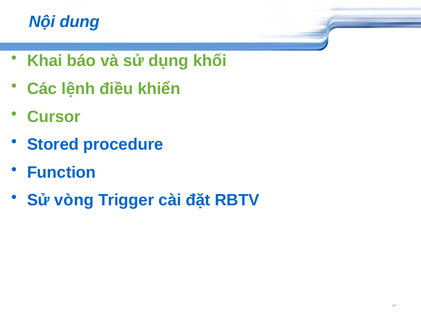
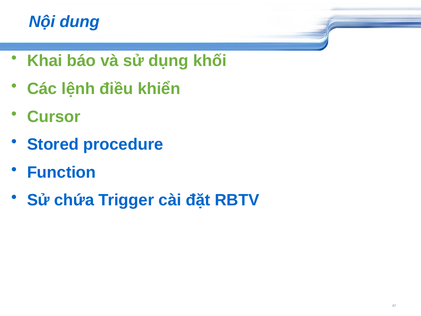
vòng: vòng -> chứa
